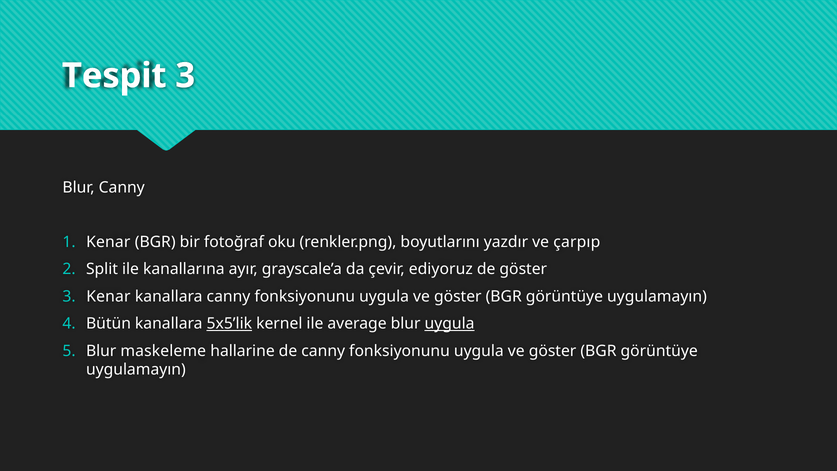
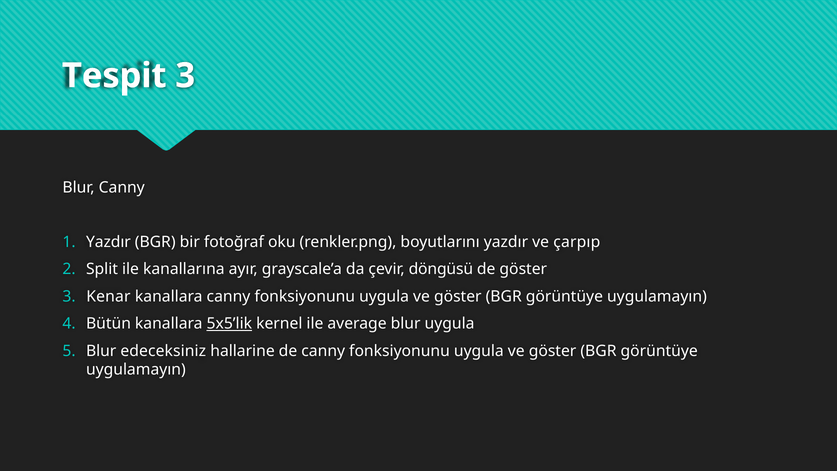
Kenar at (108, 242): Kenar -> Yazdır
ediyoruz: ediyoruz -> döngüsü
uygula at (450, 323) underline: present -> none
maskeleme: maskeleme -> edeceksiniz
